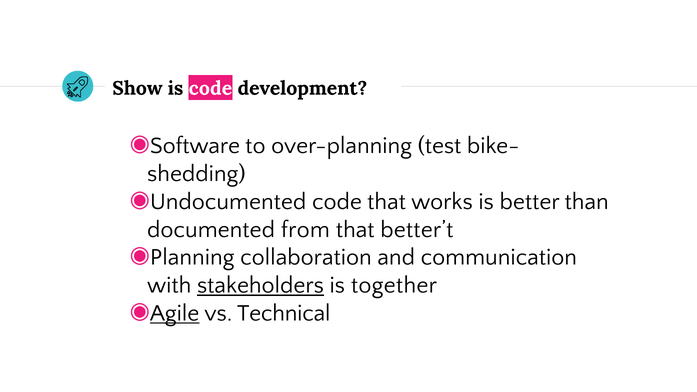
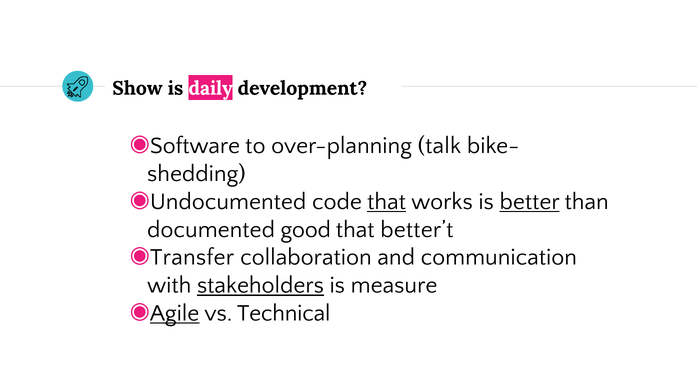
is code: code -> daily
test: test -> talk
that at (387, 202) underline: none -> present
better underline: none -> present
from: from -> good
Planning: Planning -> Transfer
together: together -> measure
